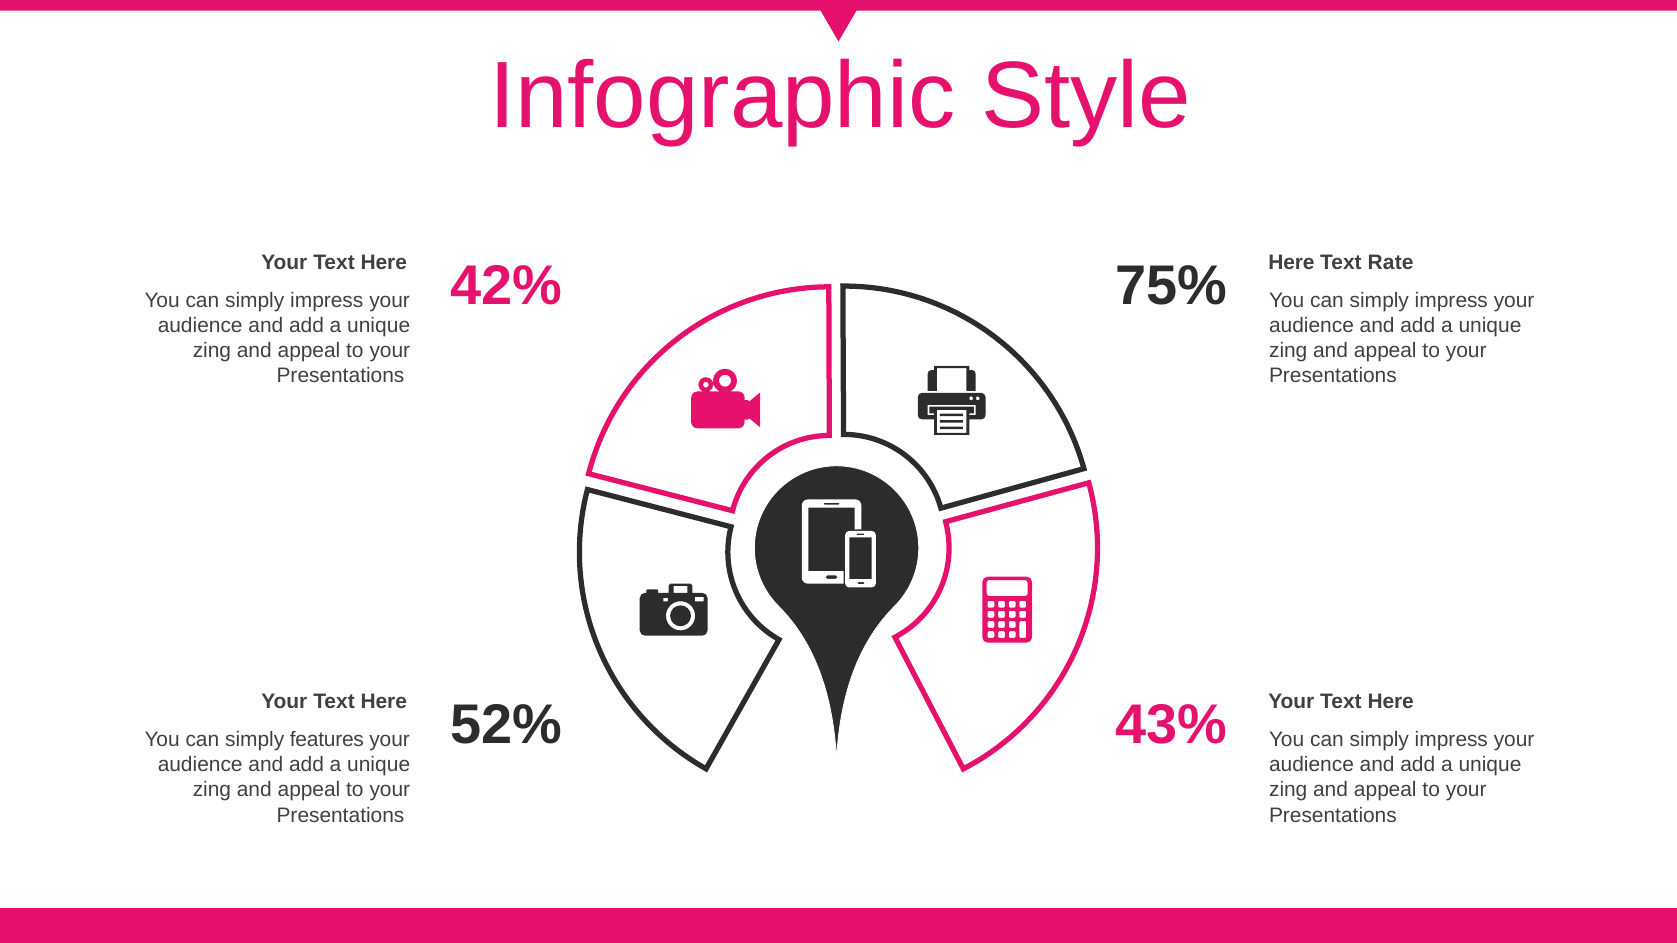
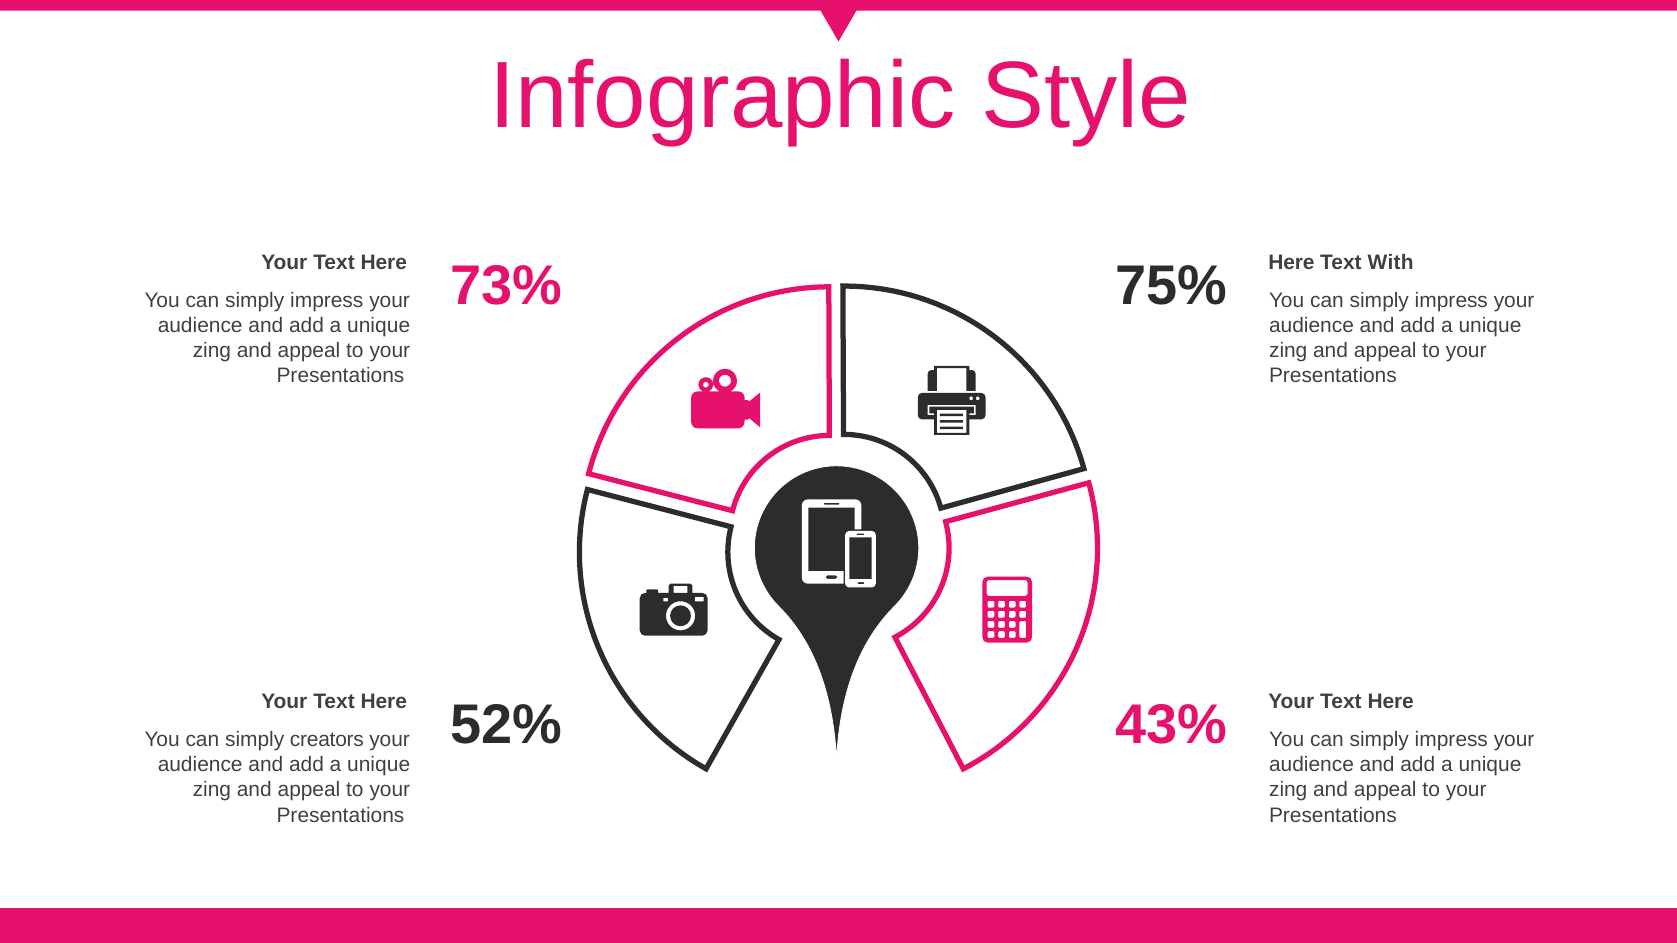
Rate: Rate -> With
42%: 42% -> 73%
features: features -> creators
